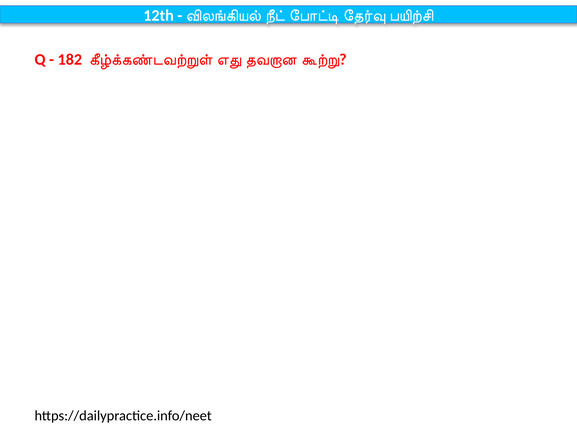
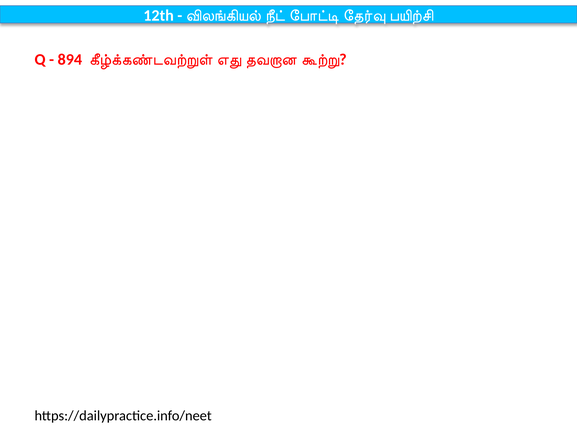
182: 182 -> 894
